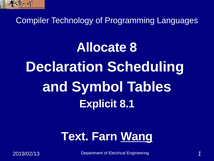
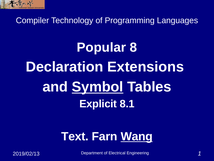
Allocate: Allocate -> Popular
Scheduling: Scheduling -> Extensions
Symbol underline: none -> present
